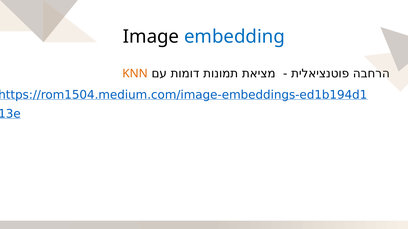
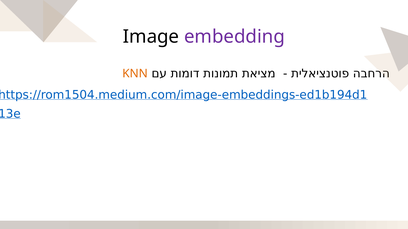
embedding colour: blue -> purple
